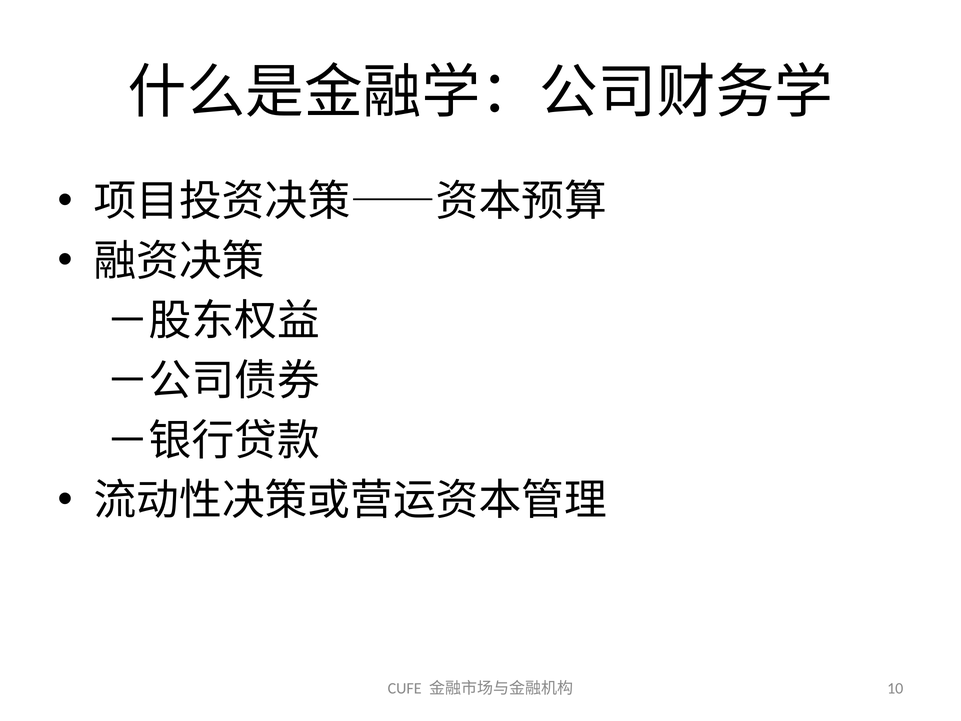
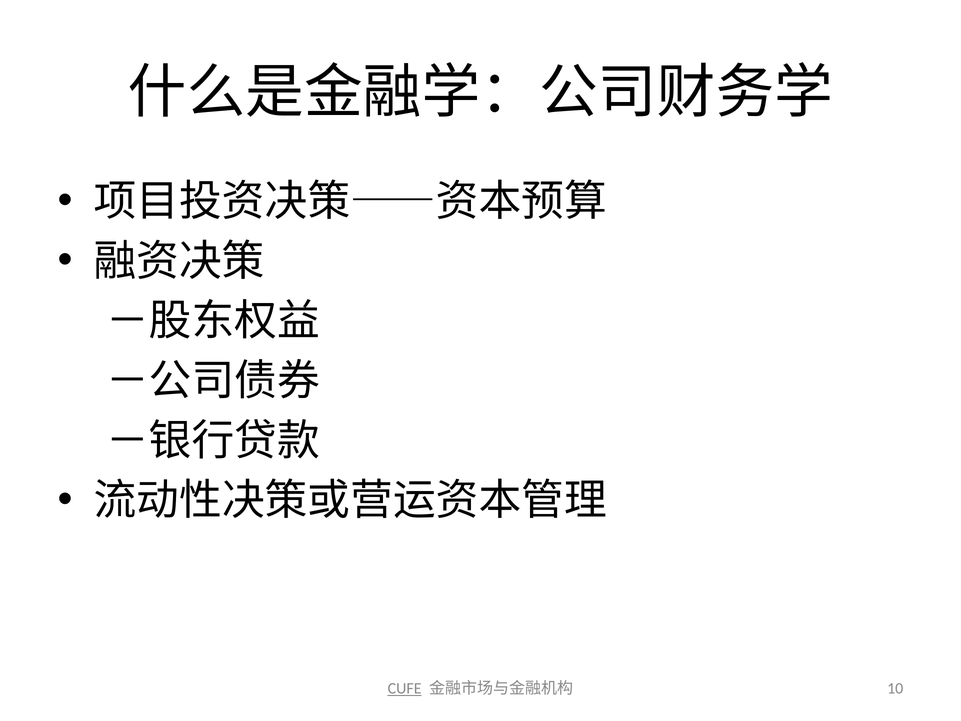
CUFE underline: none -> present
